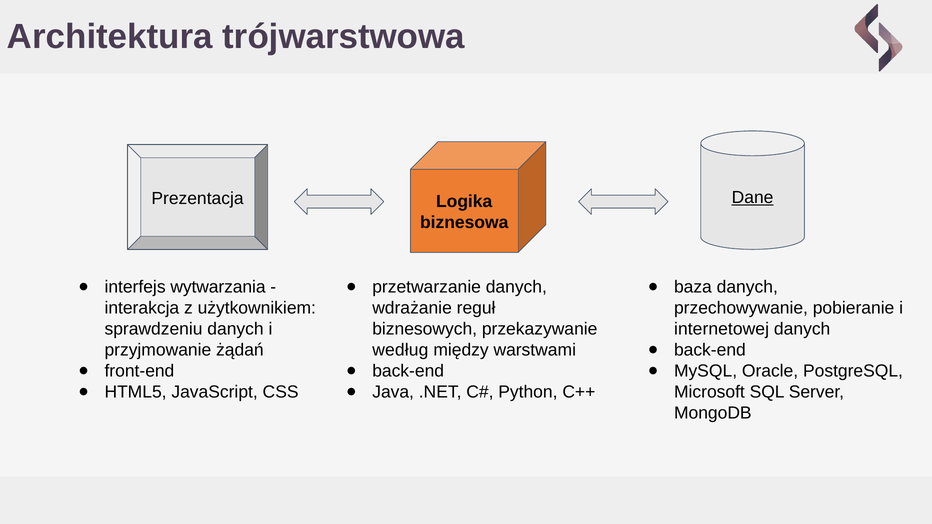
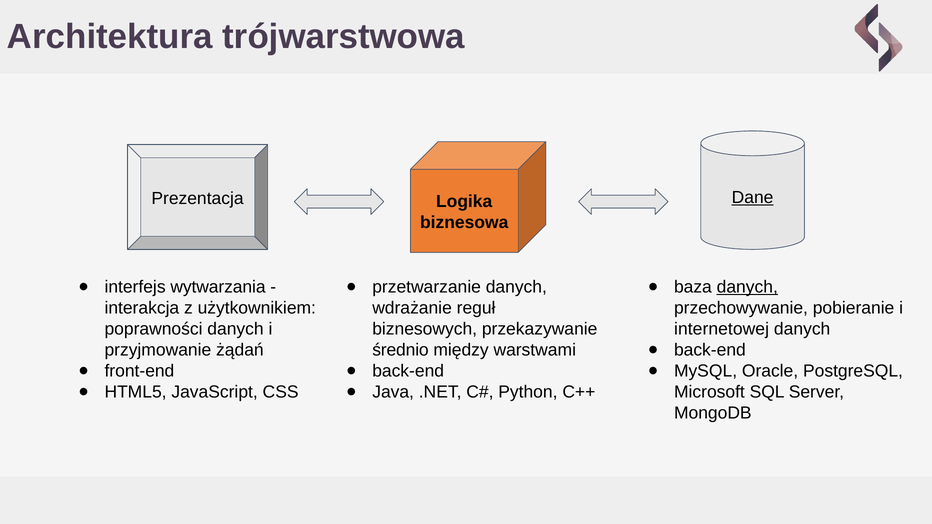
danych at (747, 287) underline: none -> present
sprawdzeniu: sprawdzeniu -> poprawności
według: według -> średnio
